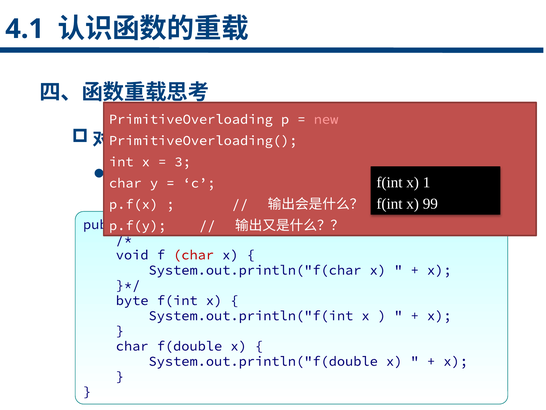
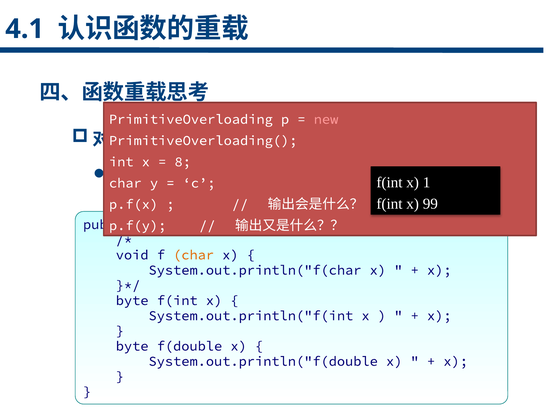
3: 3 -> 8
char at (194, 255) colour: red -> orange
char at (132, 346): char -> byte
